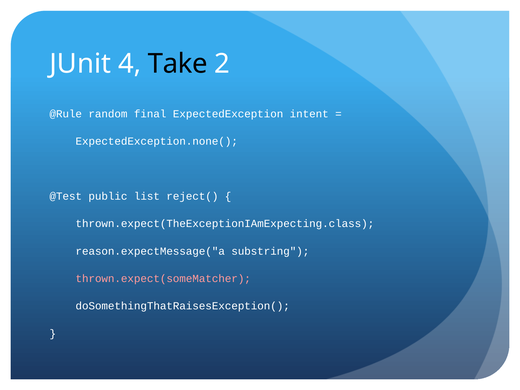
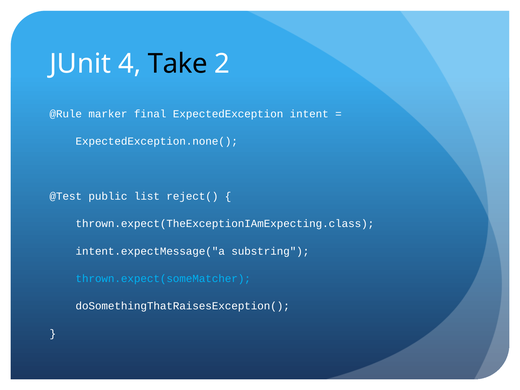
random: random -> marker
reason.expectMessage("a: reason.expectMessage("a -> intent.expectMessage("a
thrown.expect(someMatcher colour: pink -> light blue
